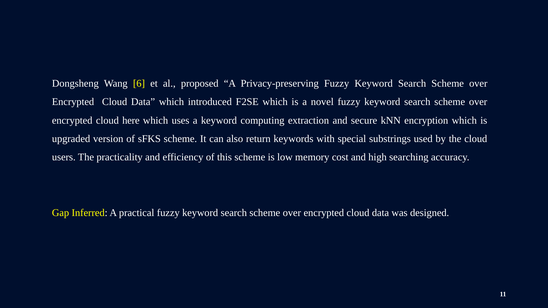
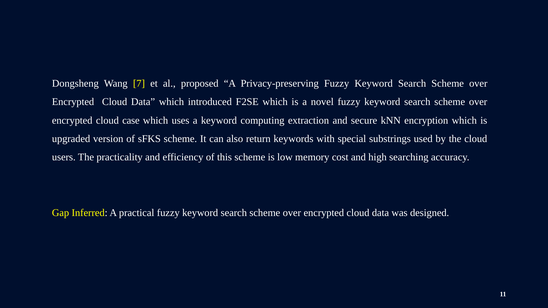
6: 6 -> 7
here: here -> case
